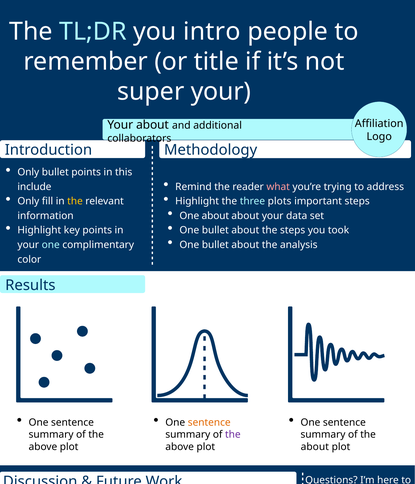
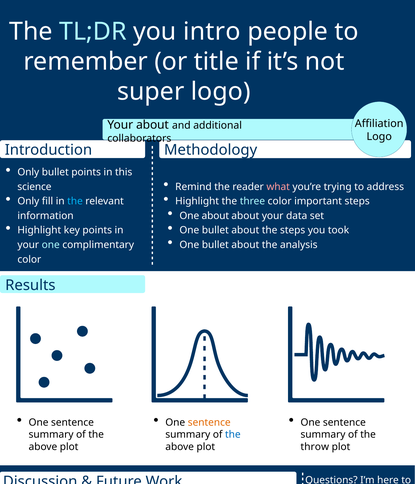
super your: your -> logo
include: include -> science
three plots: plots -> color
the at (75, 201) colour: yellow -> light blue
the at (233, 435) colour: purple -> blue
about at (315, 447): about -> throw
